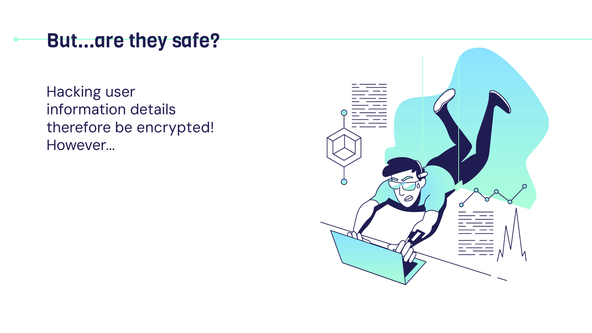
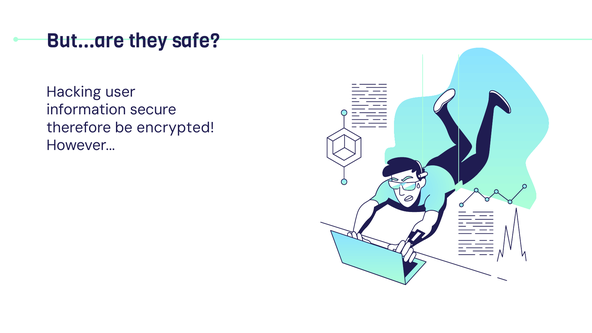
details: details -> secure
